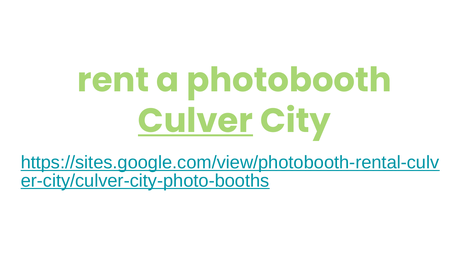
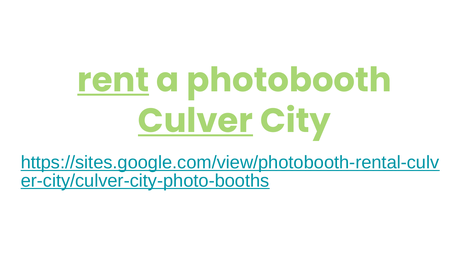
rent underline: none -> present
